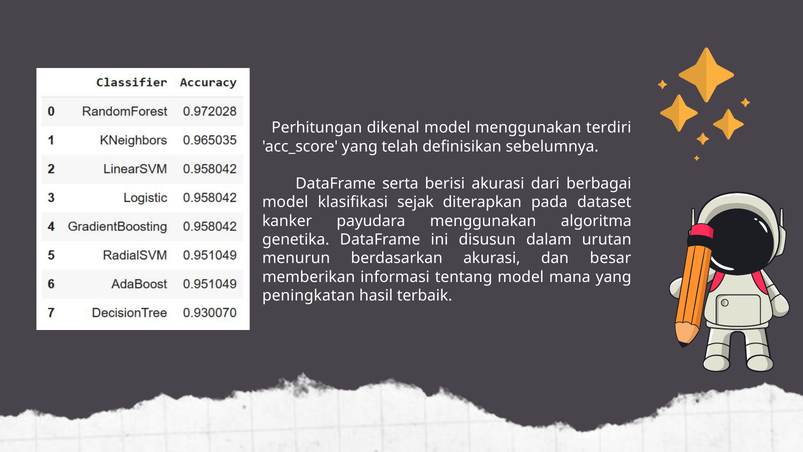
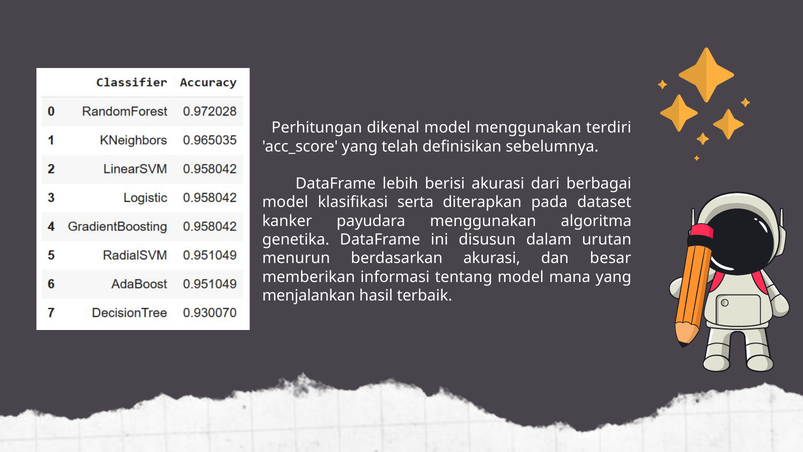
serta: serta -> lebih
sejak: sejak -> serta
peningkatan: peningkatan -> menjalankan
